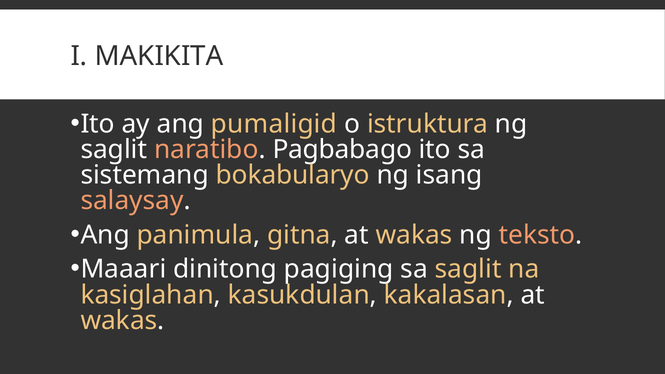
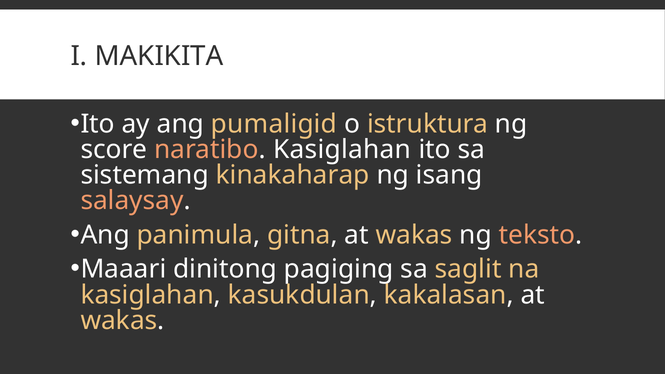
saglit at (114, 150): saglit -> score
naratibo Pagbabago: Pagbabago -> Kasiglahan
bokabularyo: bokabularyo -> kinakaharap
